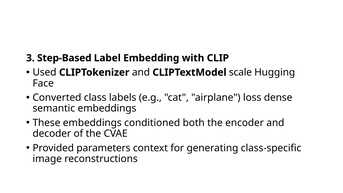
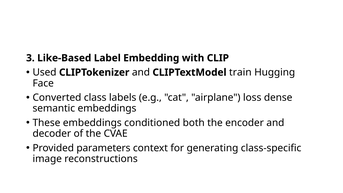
Step-Based: Step-Based -> Like-Based
scale: scale -> train
